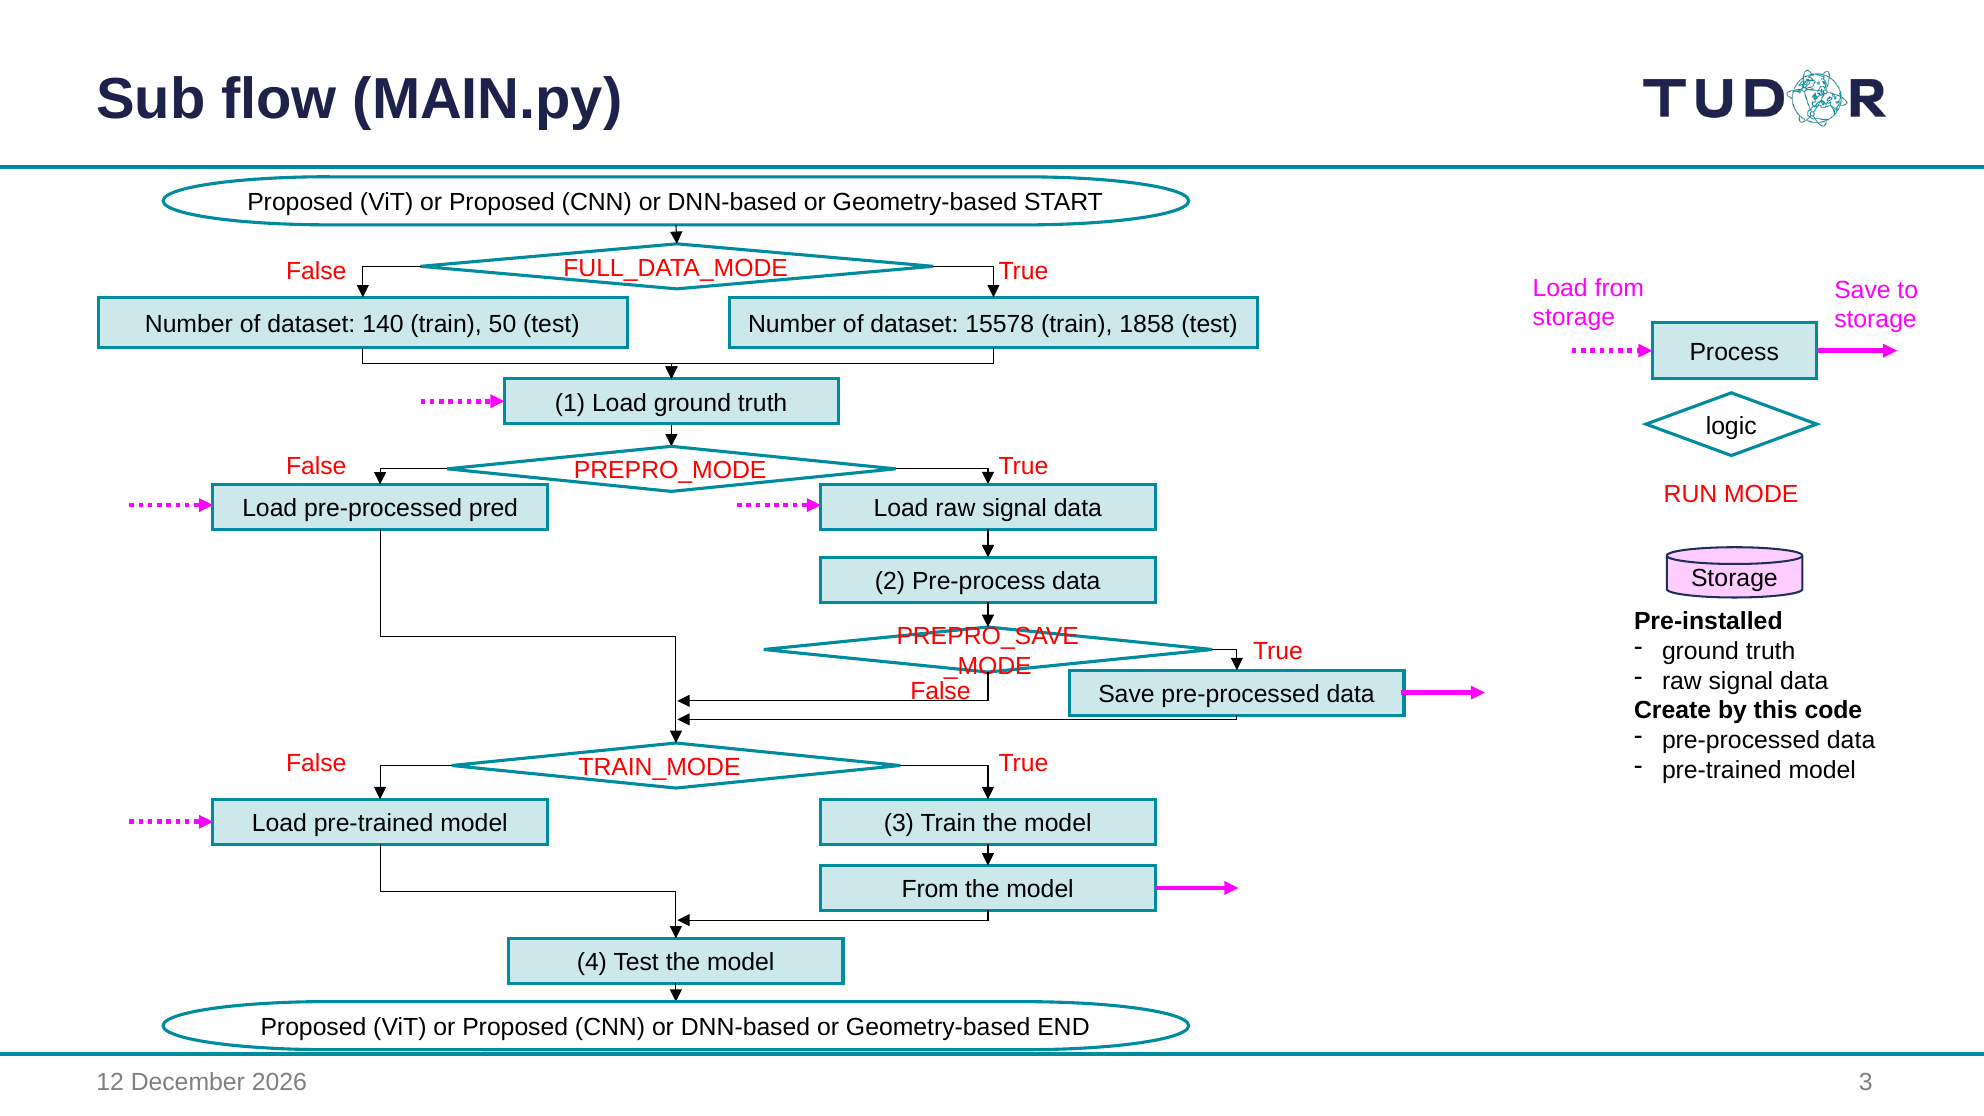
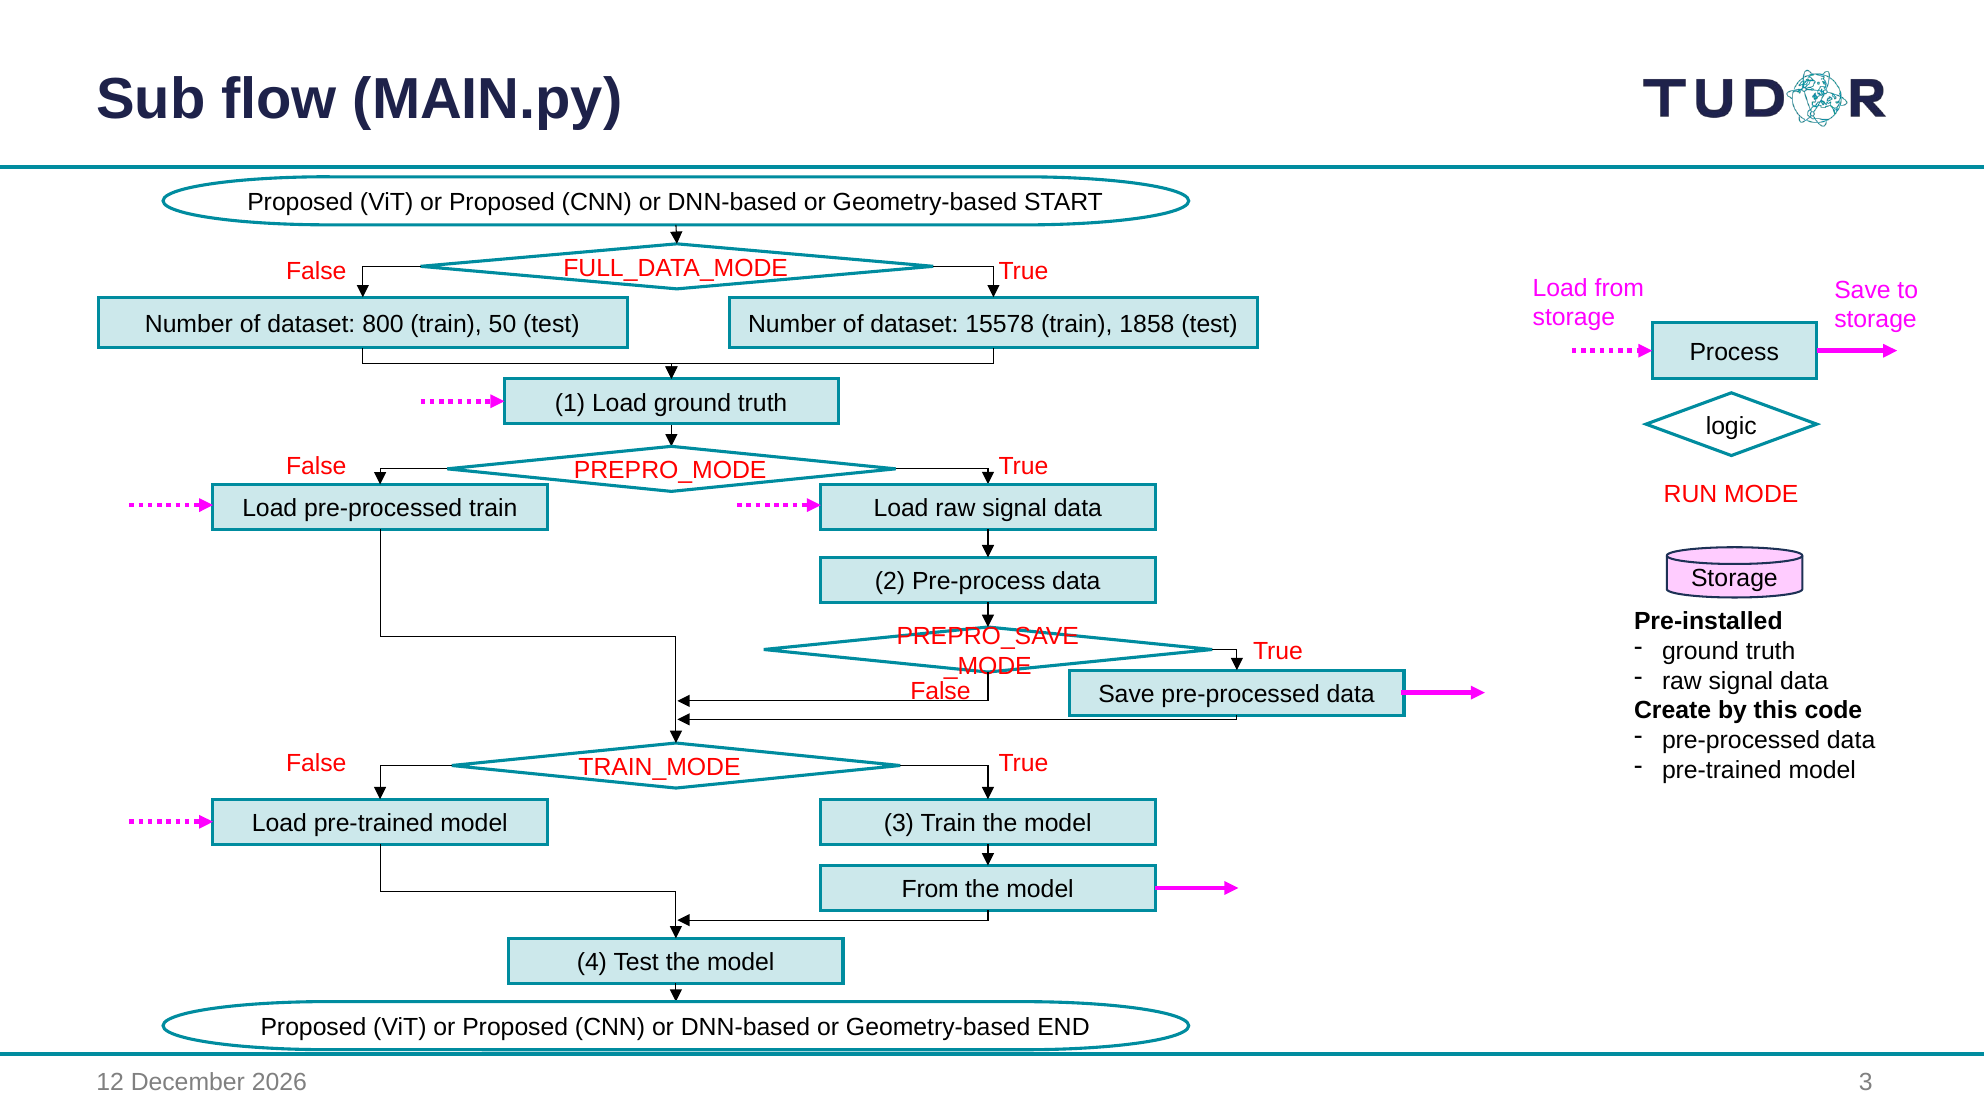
140: 140 -> 800
pre-processed pred: pred -> train
